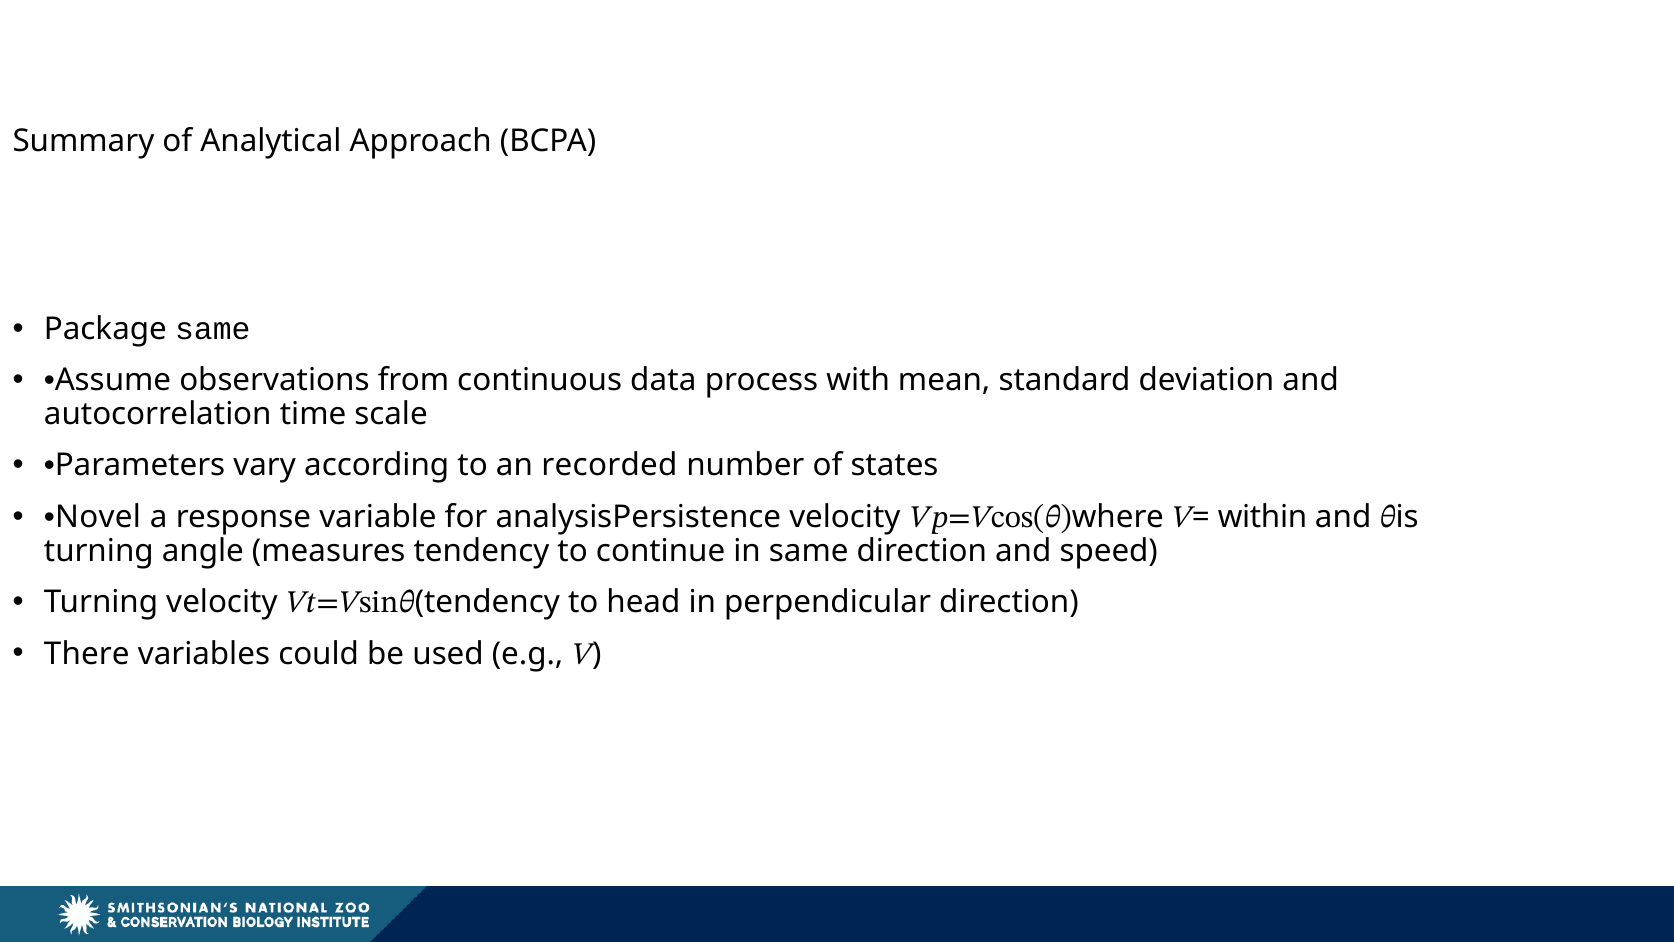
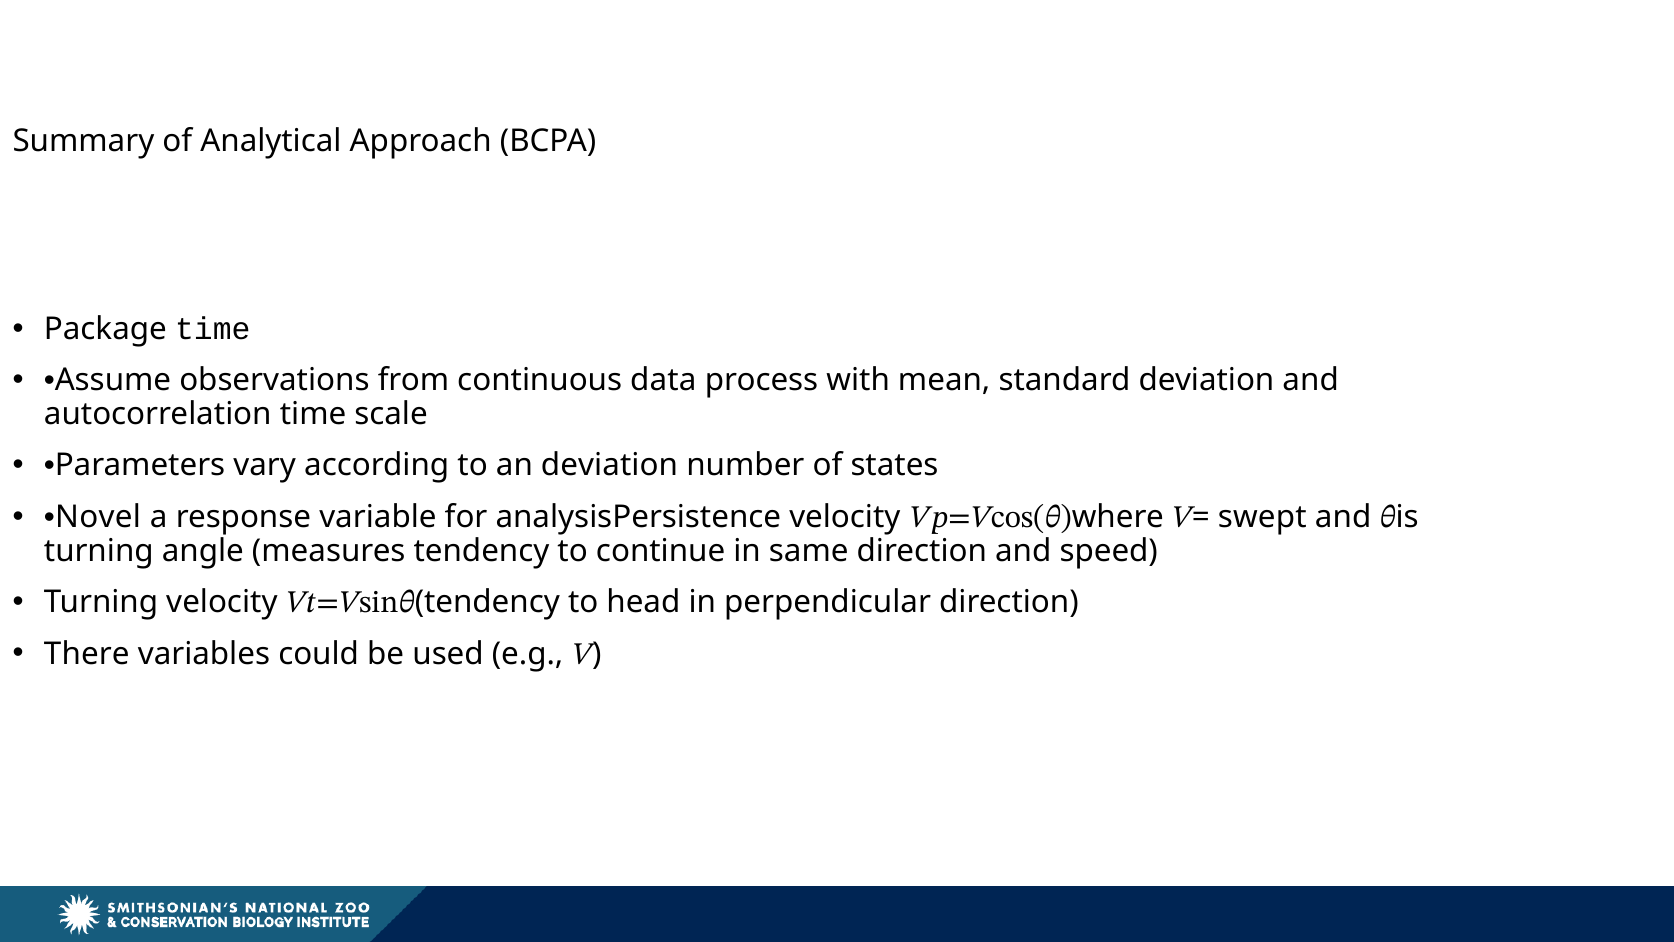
Package same: same -> time
an recorded: recorded -> deviation
within: within -> swept
